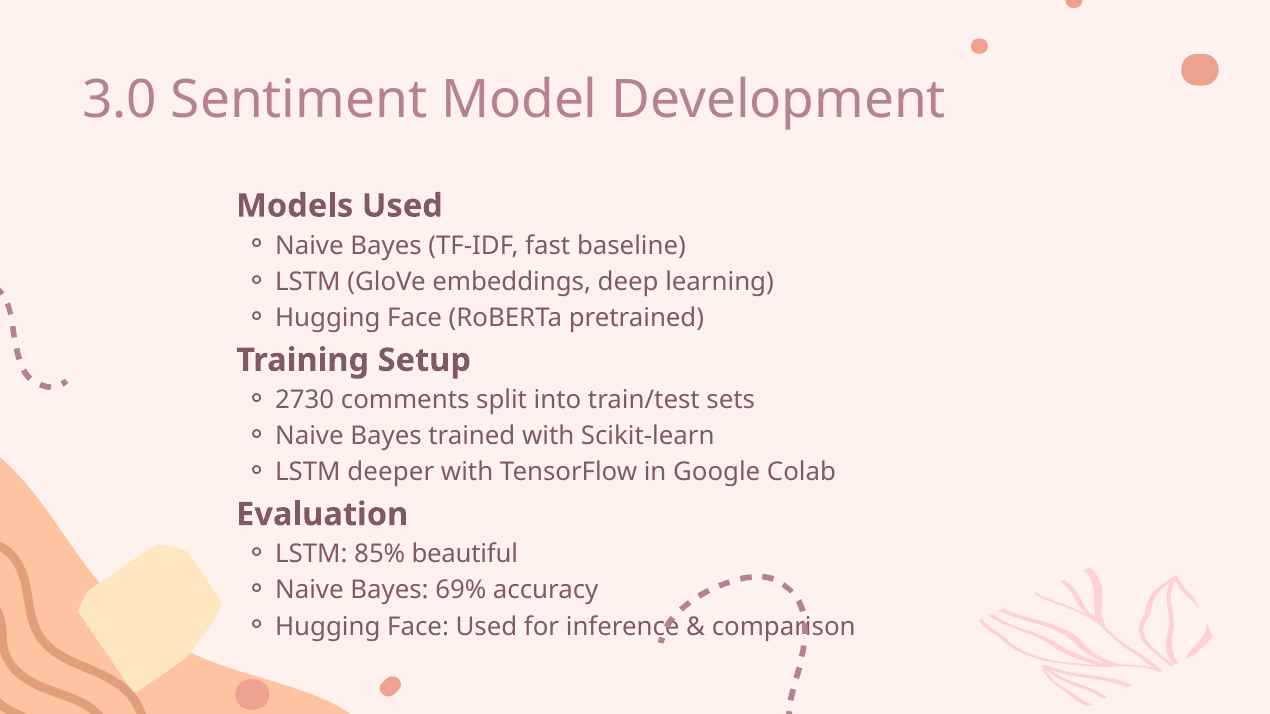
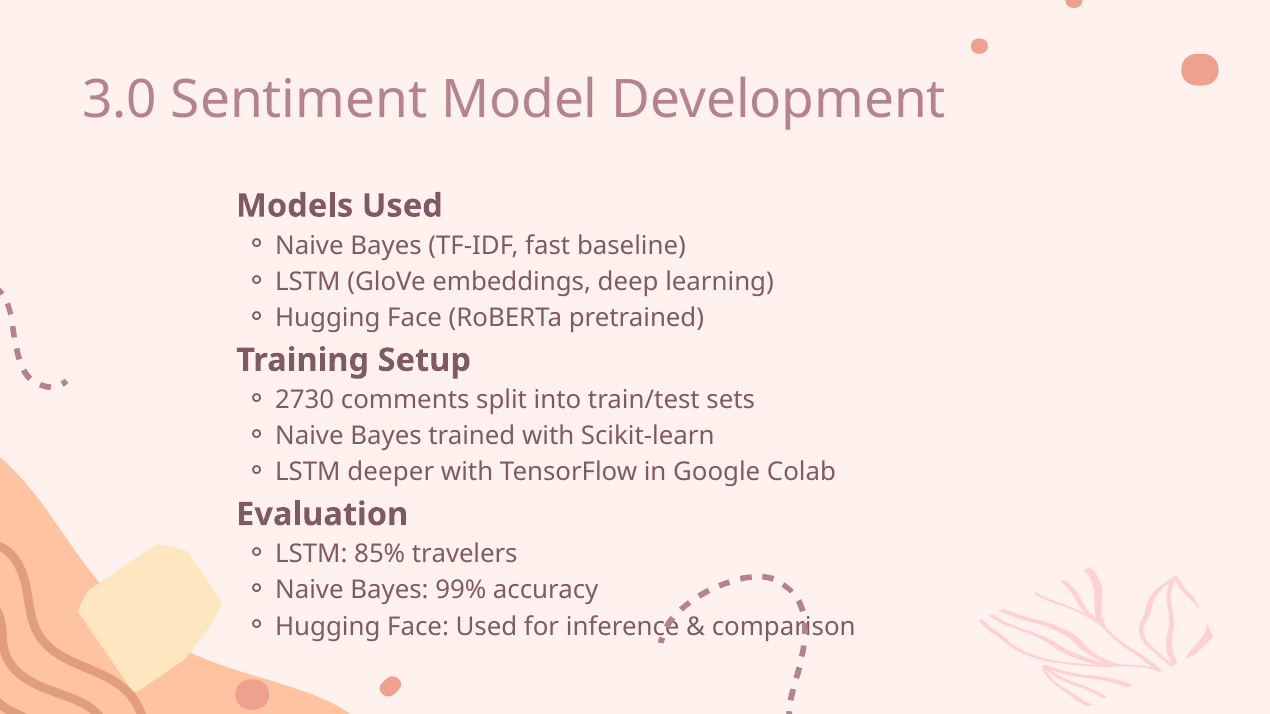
beautiful: beautiful -> travelers
69%: 69% -> 99%
